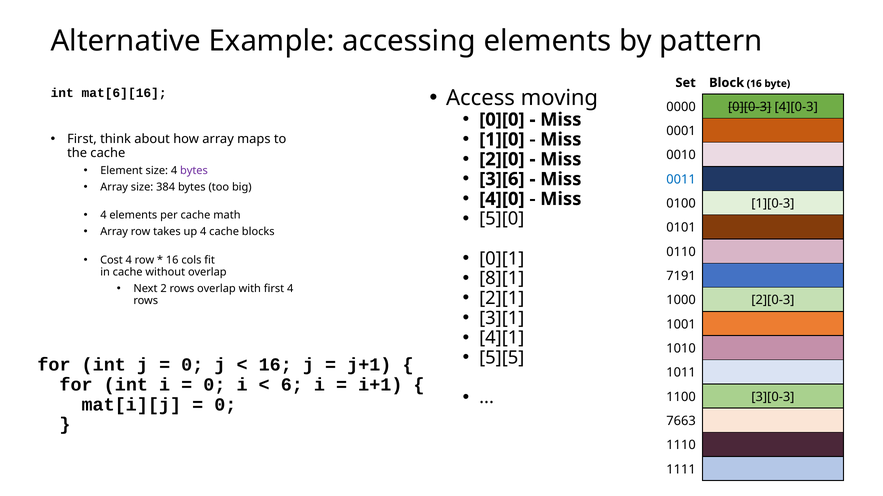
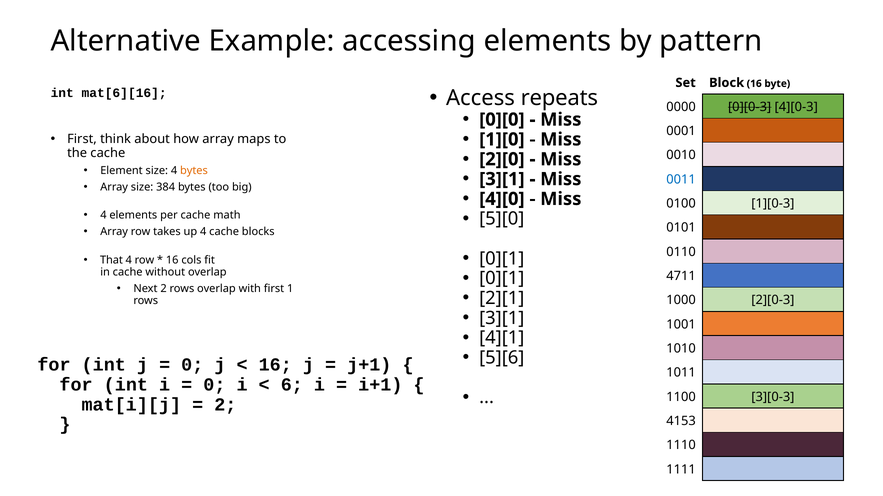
moving: moving -> repeats
bytes at (194, 171) colour: purple -> orange
3][6 at (502, 179): 3][6 -> 3][1
Cost: Cost -> That
8][1 at (502, 279): 8][1 -> 0][1
7191: 7191 -> 4711
first 4: 4 -> 1
5][5: 5][5 -> 5][6
0 at (225, 405): 0 -> 2
7663: 7663 -> 4153
